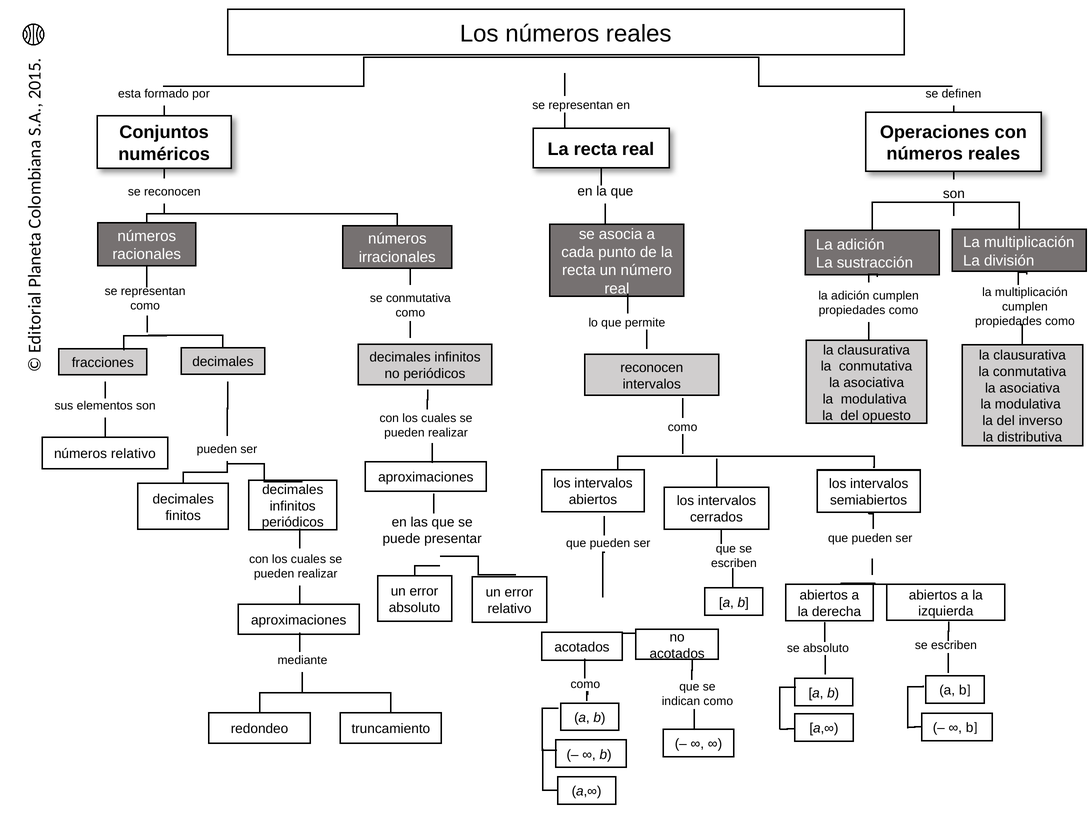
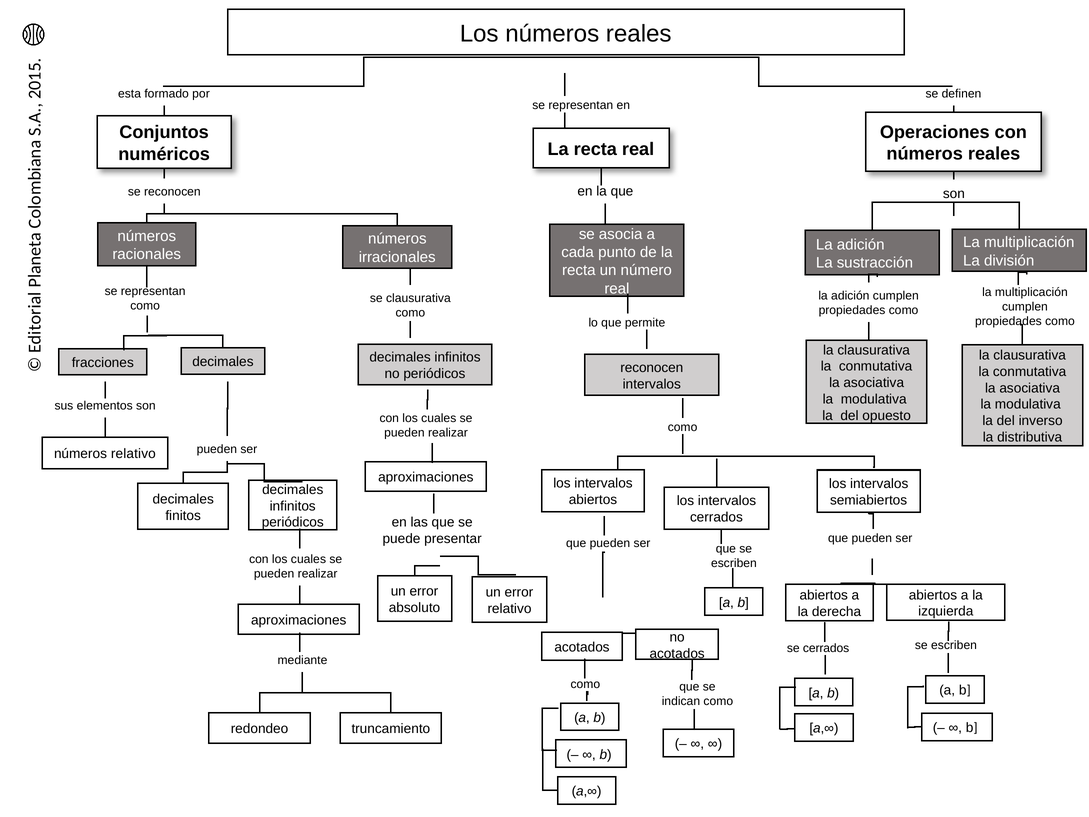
se conmutativa: conmutativa -> clausurativa
se absoluto: absoluto -> cerrados
